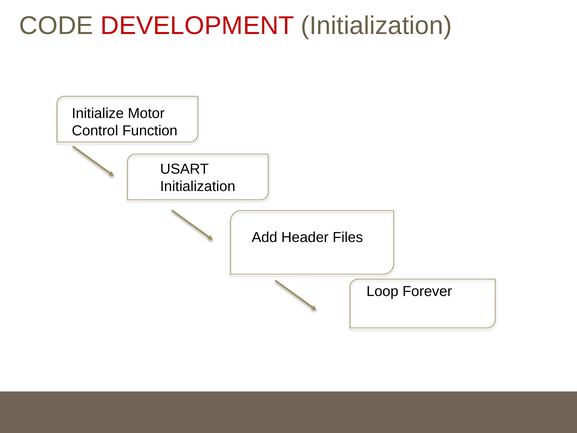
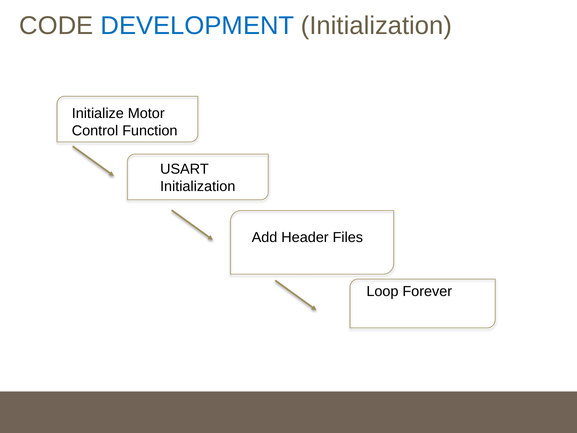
DEVELOPMENT colour: red -> blue
